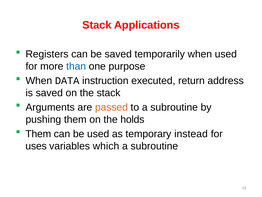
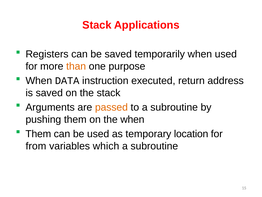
than colour: blue -> orange
the holds: holds -> when
instead: instead -> location
uses: uses -> from
